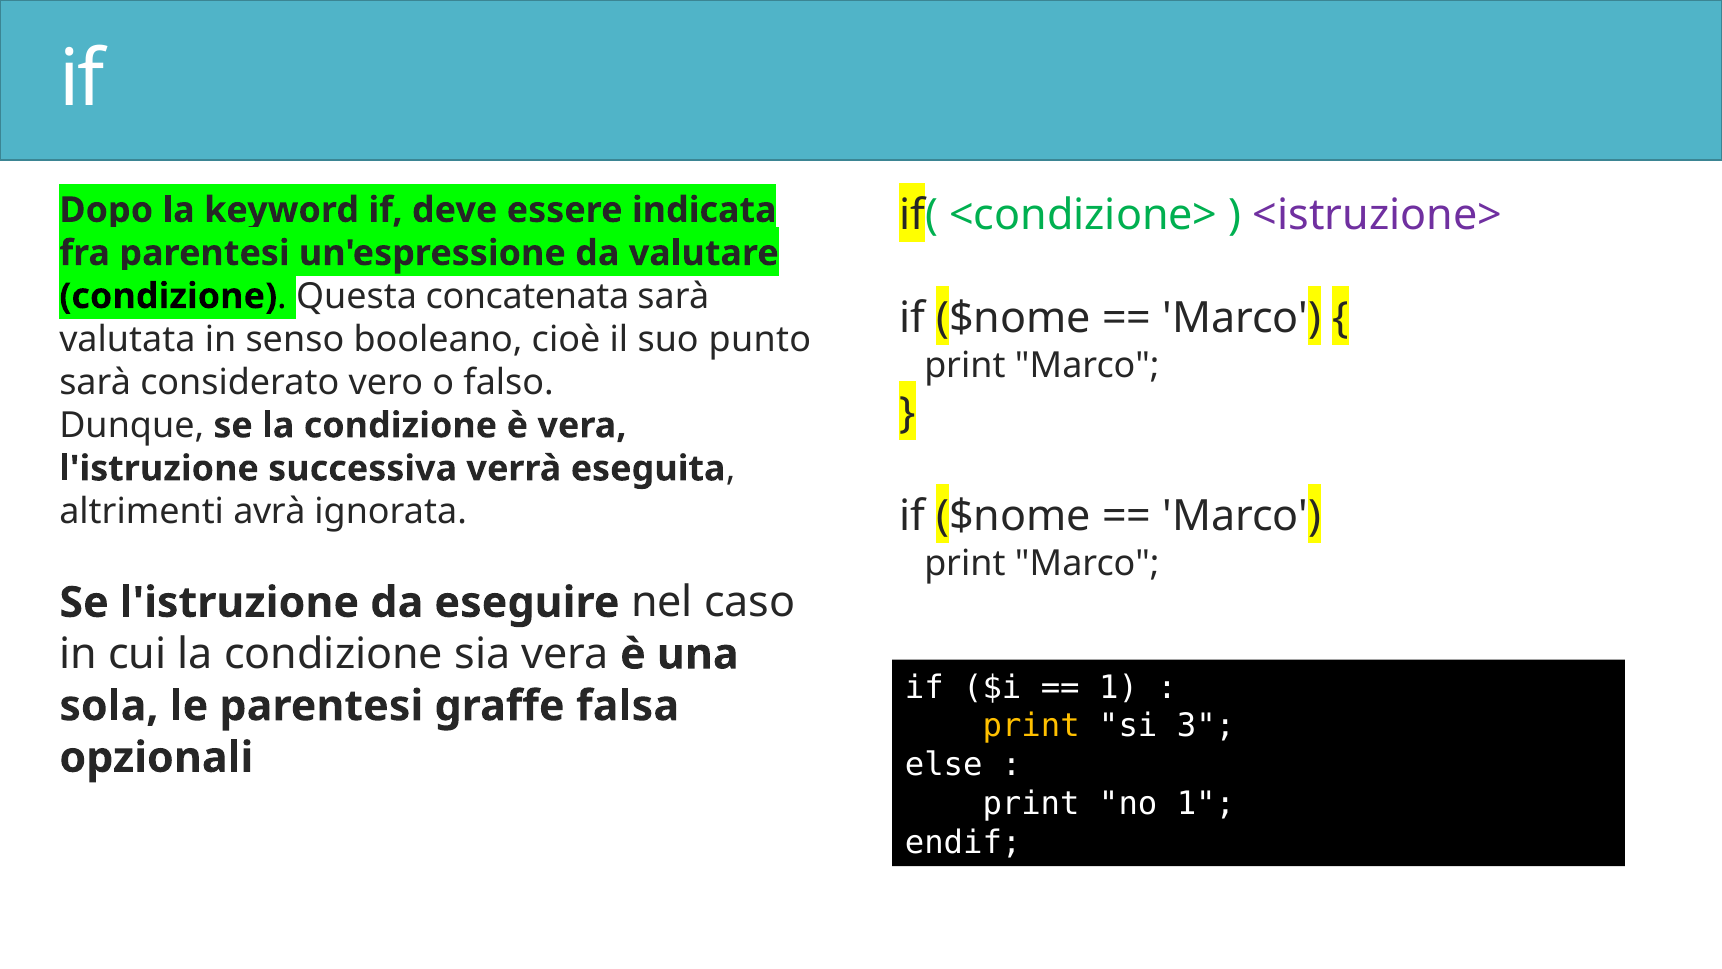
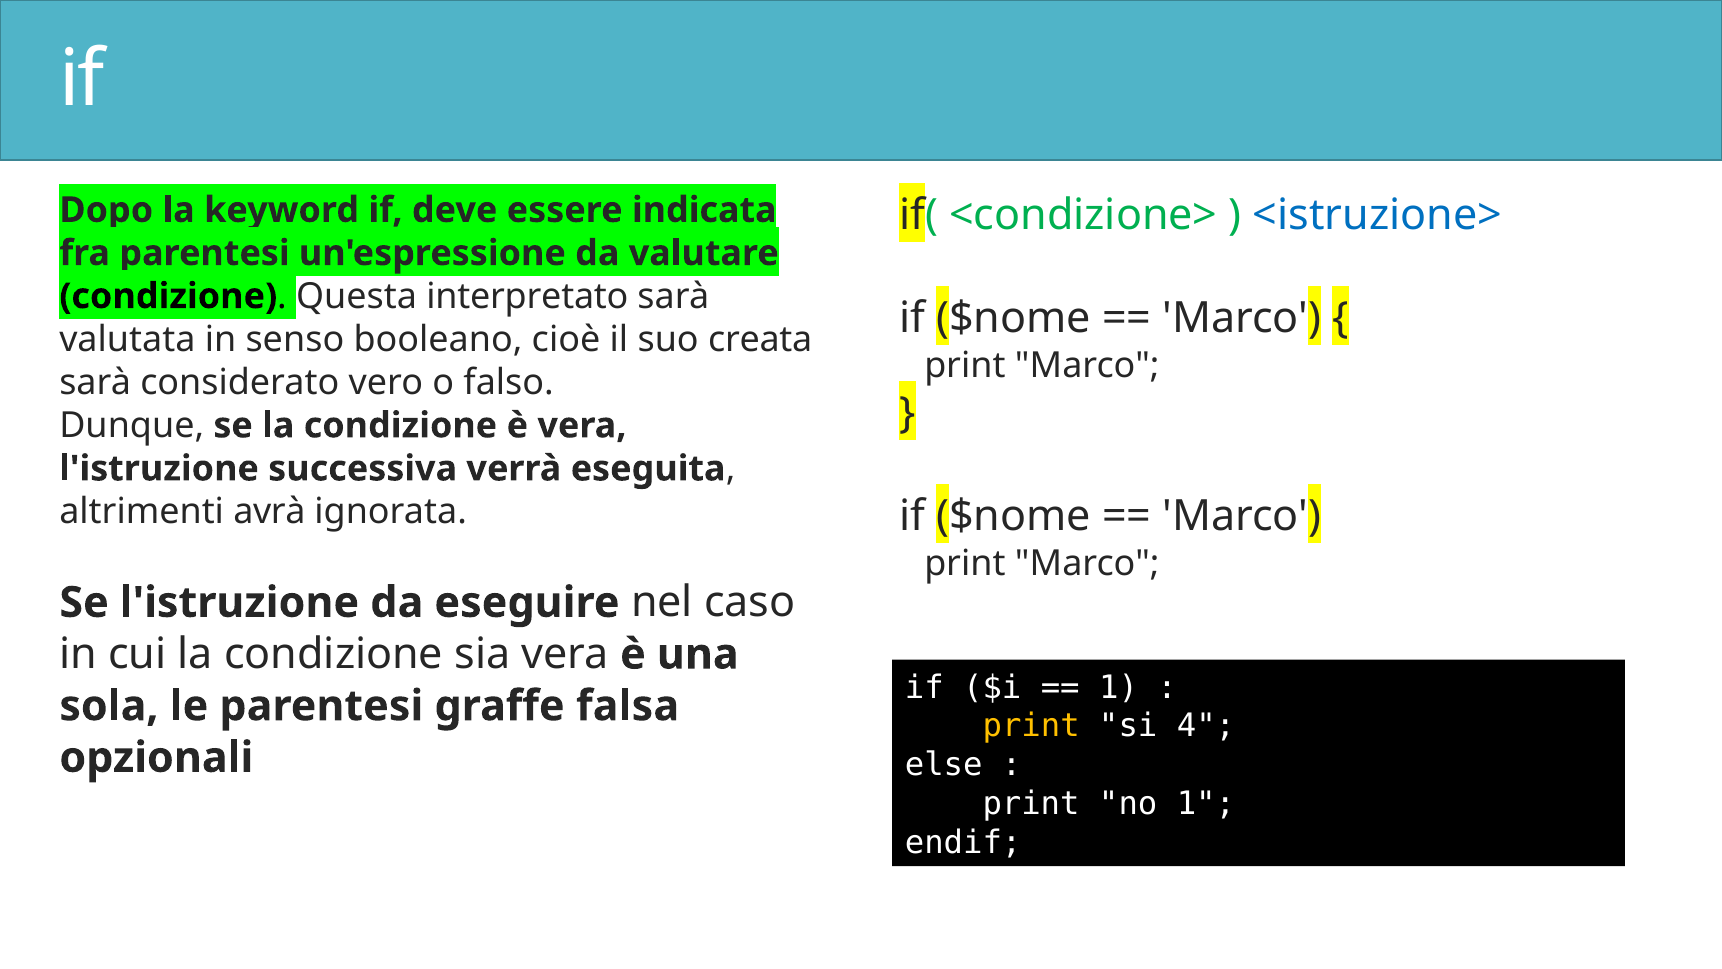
<istruzione> colour: purple -> blue
concatenata: concatenata -> interpretato
punto: punto -> creata
3: 3 -> 4
